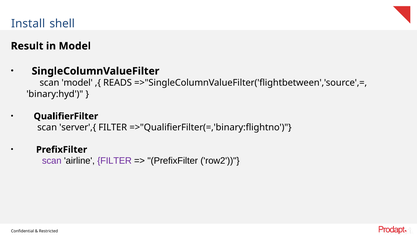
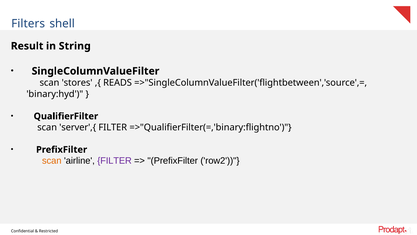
Install: Install -> Filters
in Model: Model -> String
scan model: model -> stores
scan at (52, 161) colour: purple -> orange
